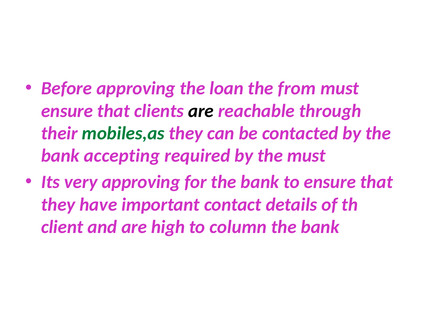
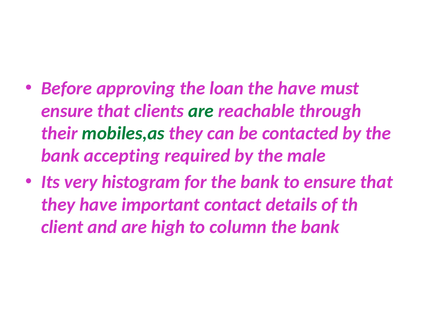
the from: from -> have
are at (201, 111) colour: black -> green
the must: must -> male
very approving: approving -> histogram
